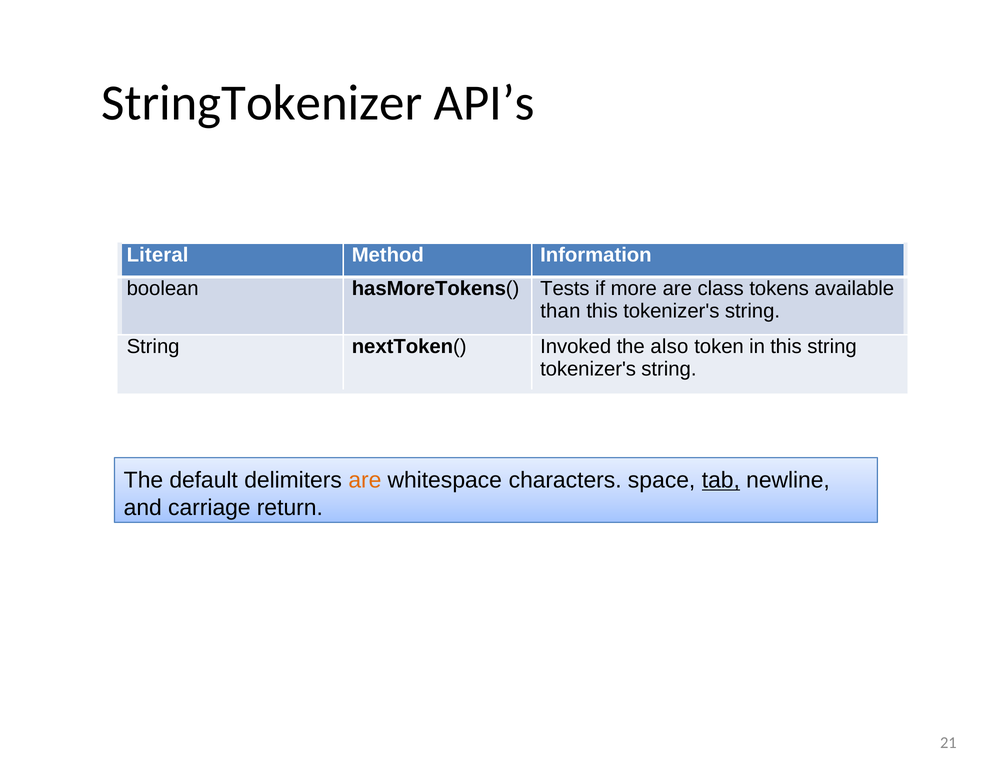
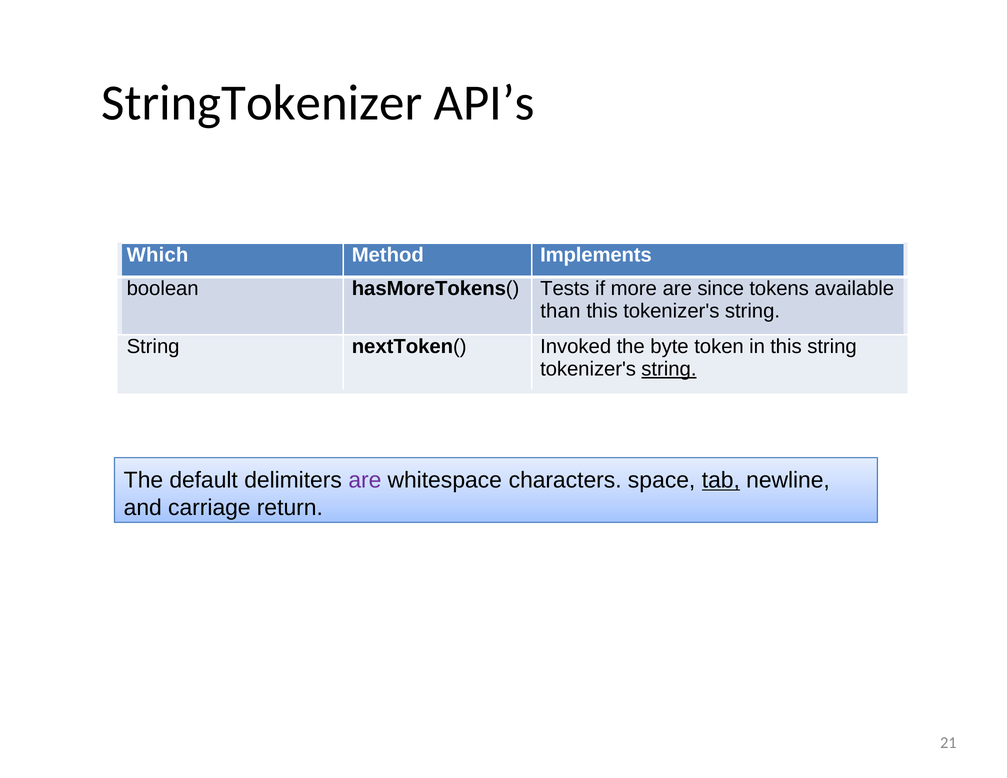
Literal: Literal -> Which
Information: Information -> Implements
class: class -> since
also: also -> byte
string at (669, 369) underline: none -> present
are at (365, 480) colour: orange -> purple
